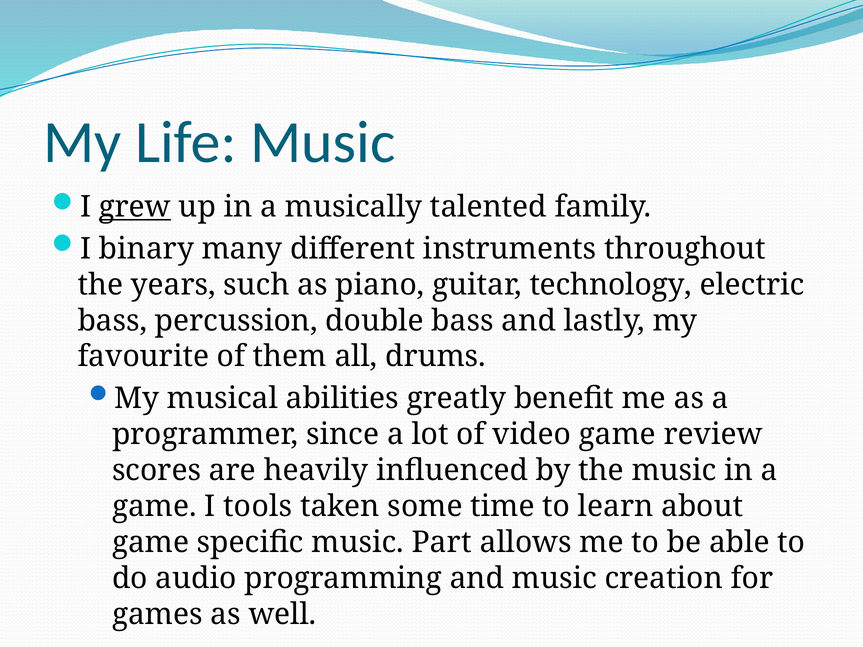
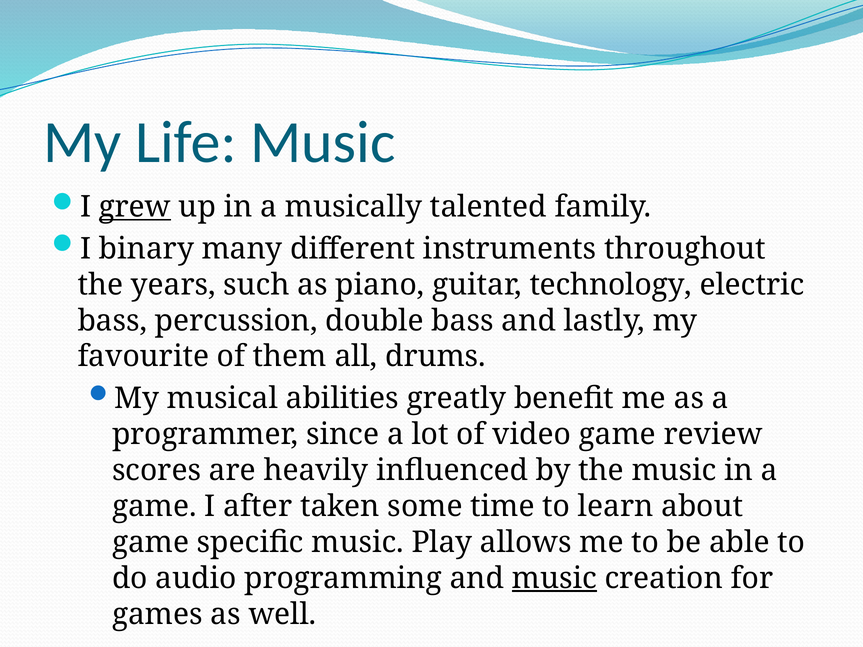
tools: tools -> after
Part: Part -> Play
music at (554, 578) underline: none -> present
